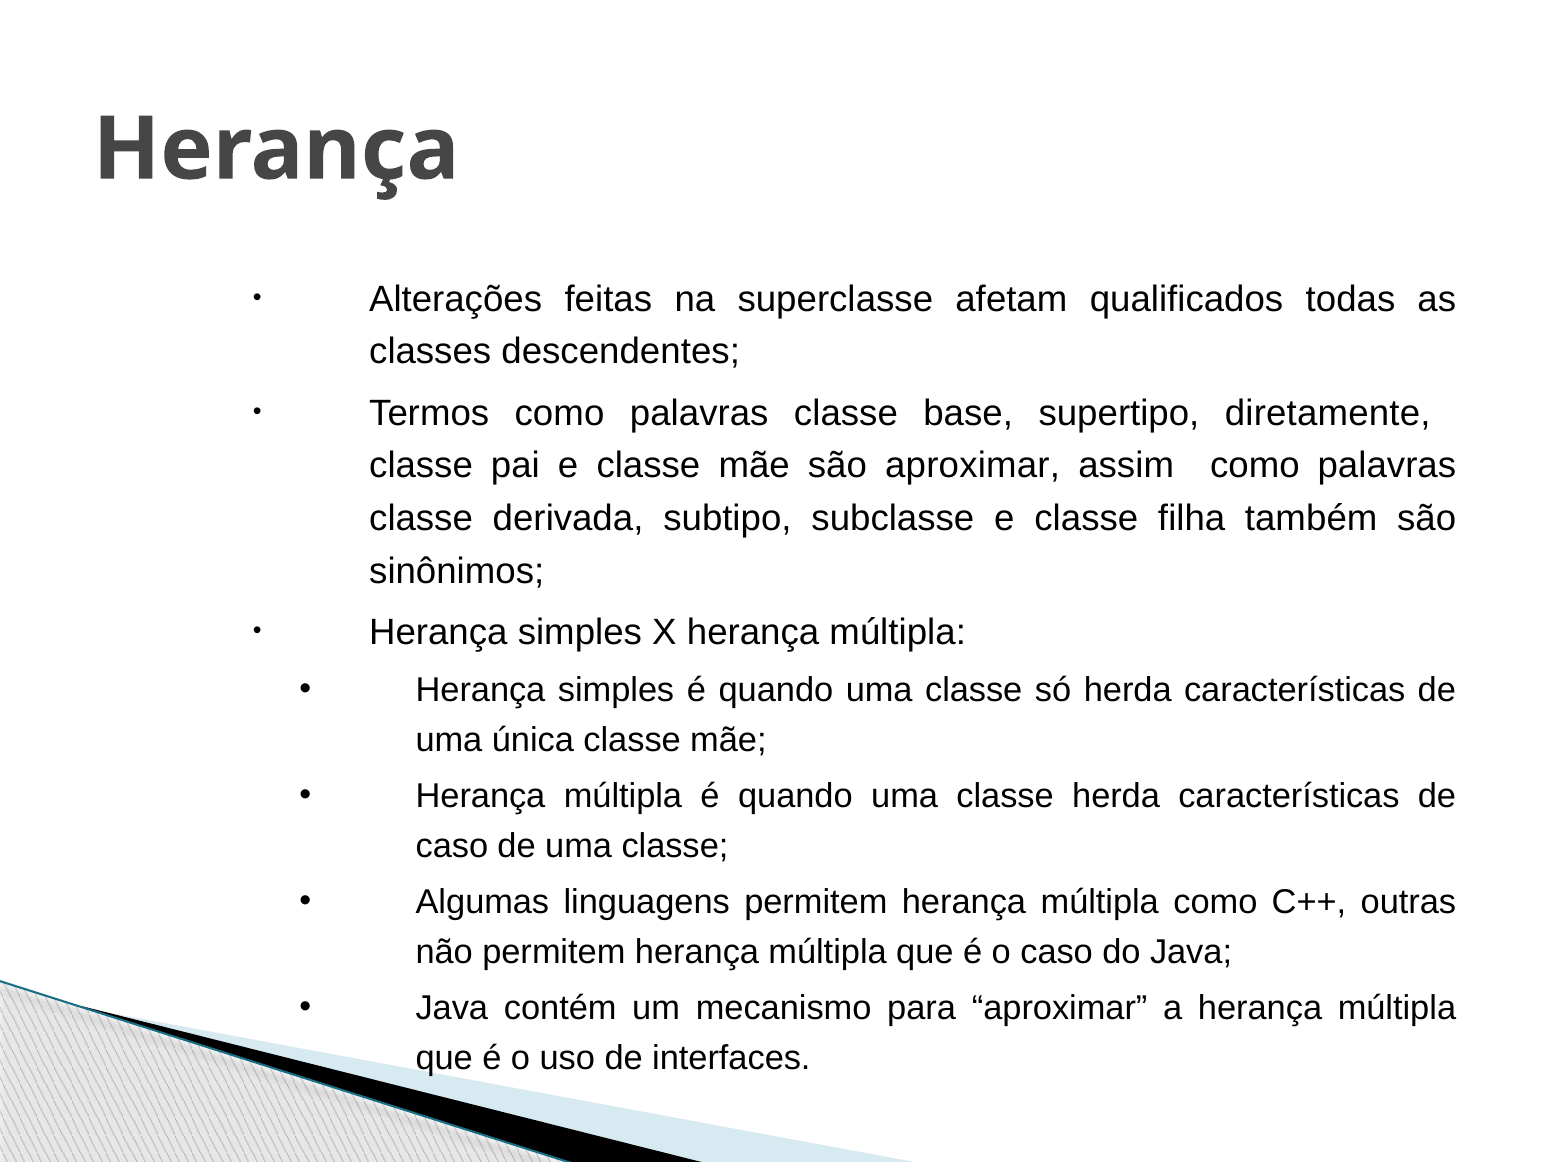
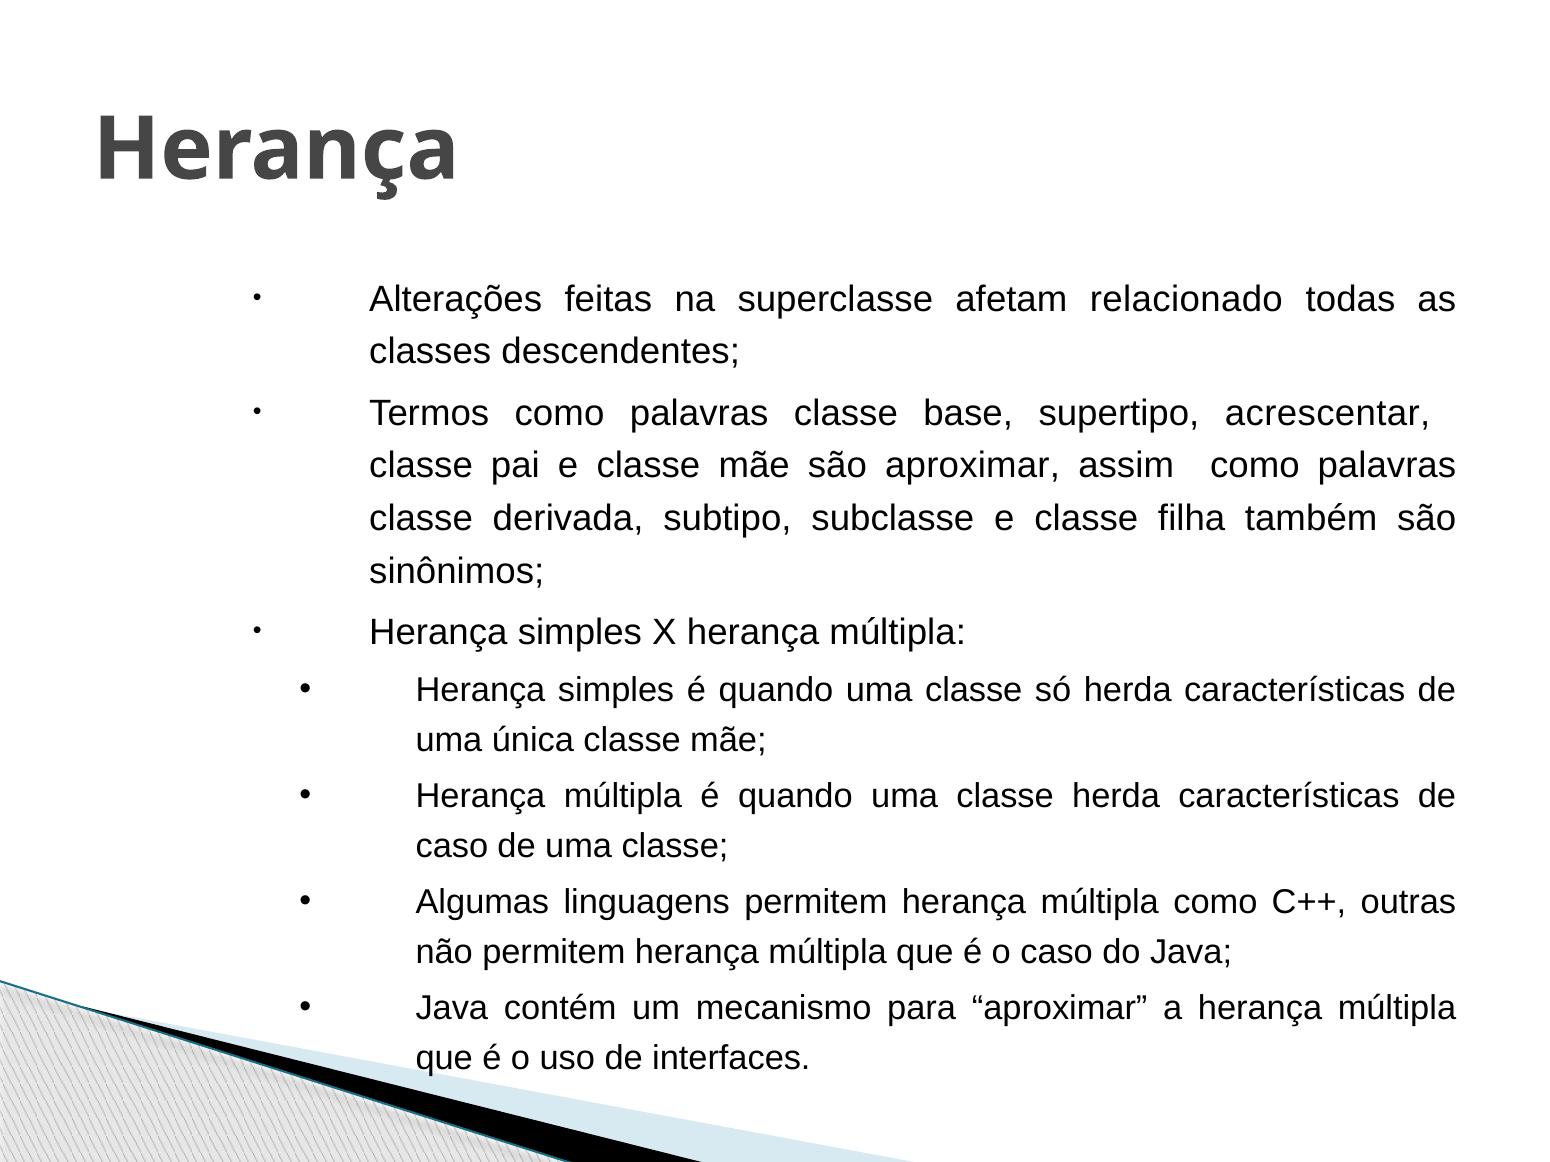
qualificados: qualificados -> relacionado
diretamente: diretamente -> acrescentar
